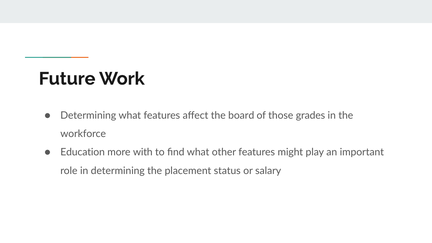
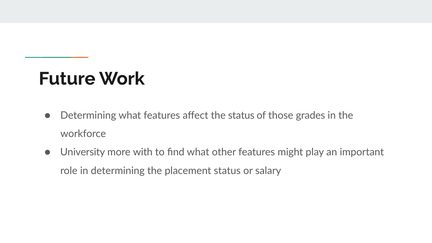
the board: board -> status
Education: Education -> University
